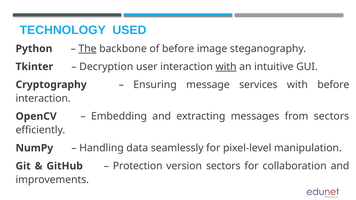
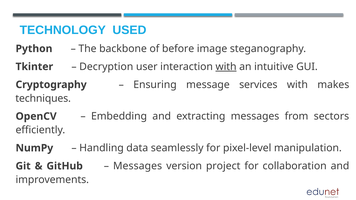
The underline: present -> none
with before: before -> makes
interaction at (43, 98): interaction -> techniques
Protection at (138, 166): Protection -> Messages
version sectors: sectors -> project
